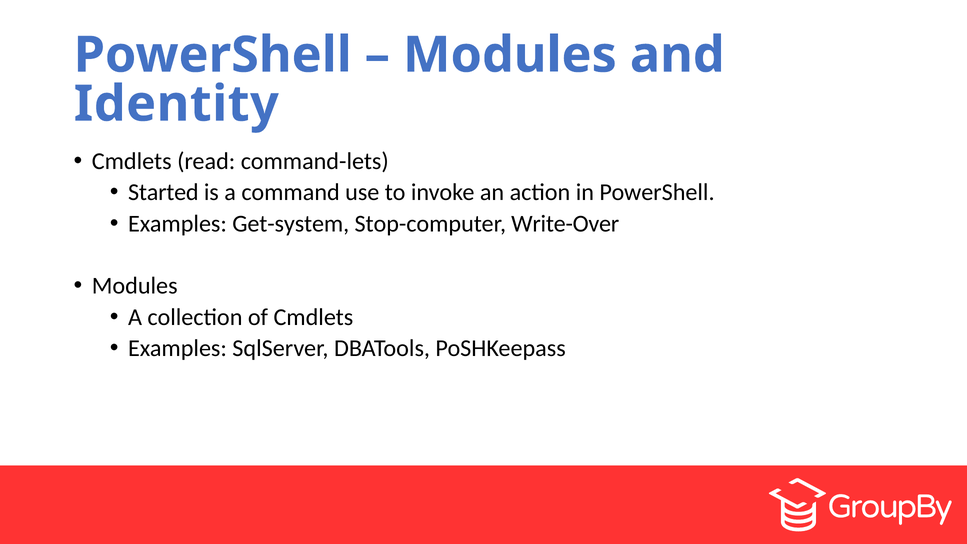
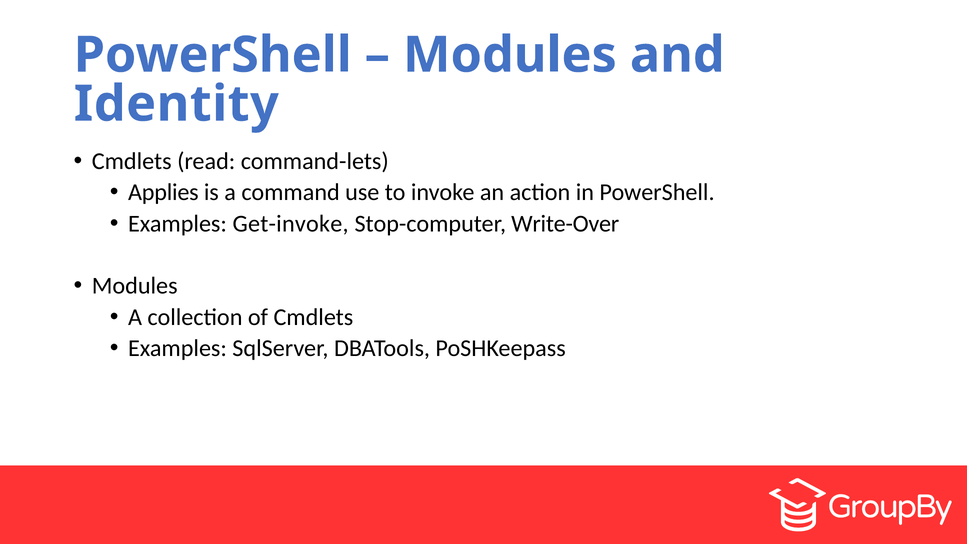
Started: Started -> Applies
Get-system: Get-system -> Get-invoke
